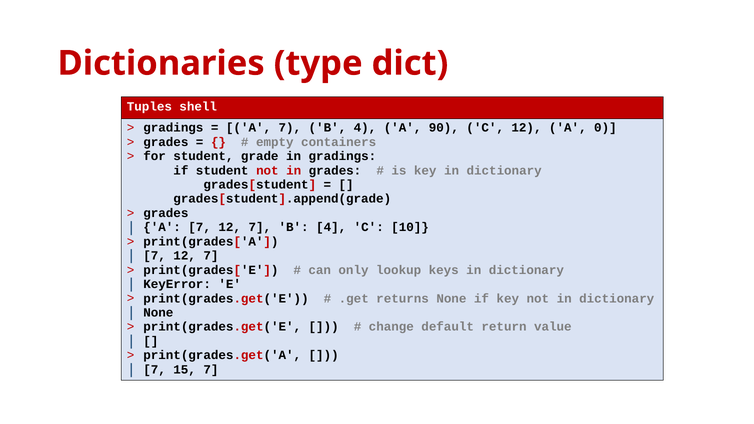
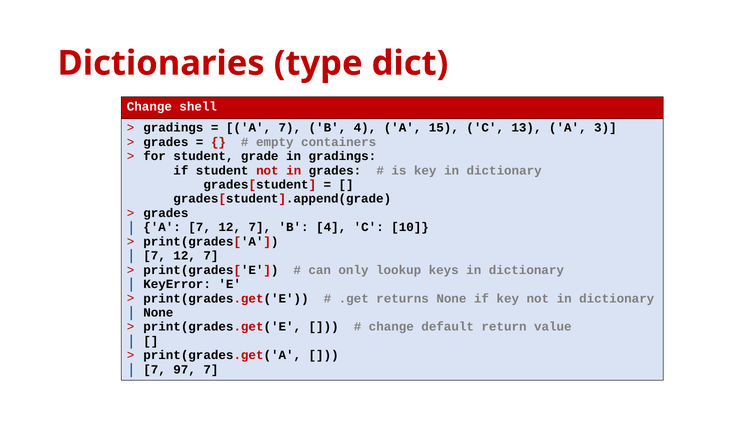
Tuples at (149, 107): Tuples -> Change
90: 90 -> 15
C 12: 12 -> 13
0: 0 -> 3
15: 15 -> 97
